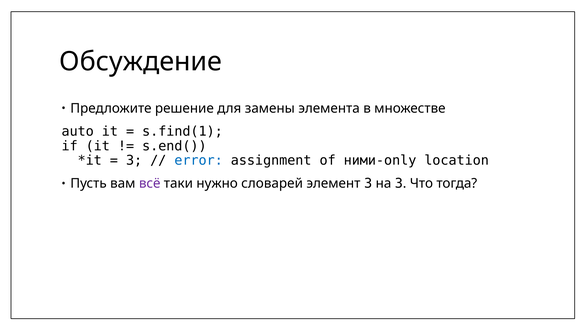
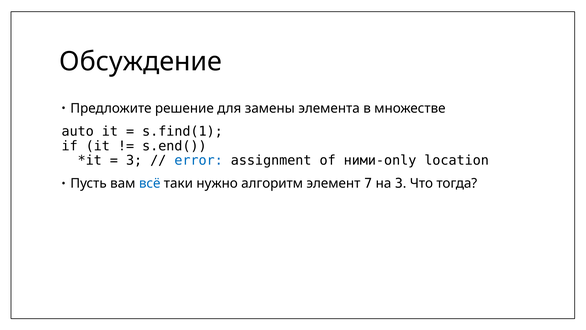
всё colour: purple -> blue
словарей: словарей -> алгоритм
элемент 3: 3 -> 7
